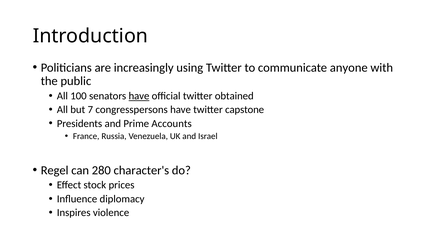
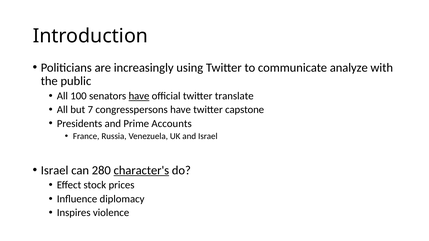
anyone: anyone -> analyze
obtained: obtained -> translate
Regel at (55, 171): Regel -> Israel
character's underline: none -> present
